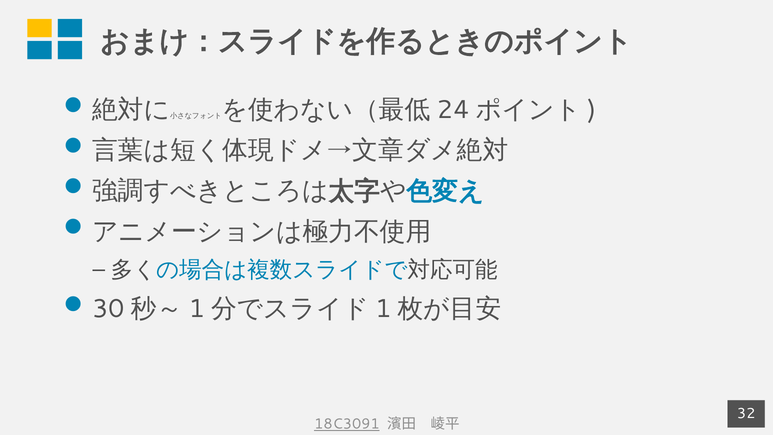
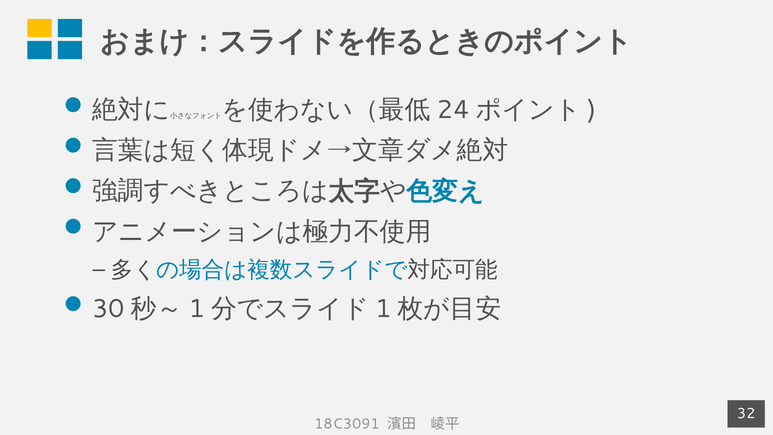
18C3091 underline: present -> none
